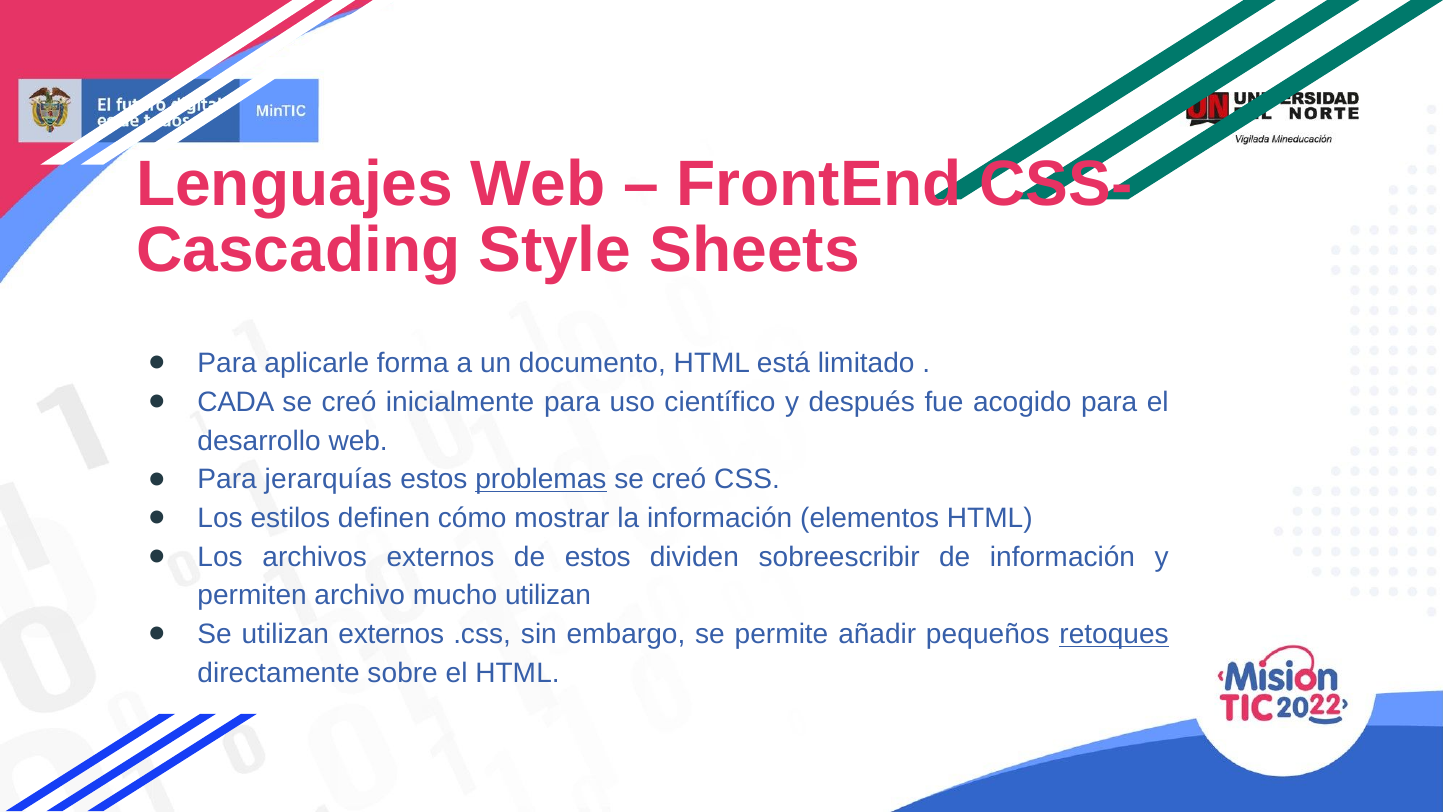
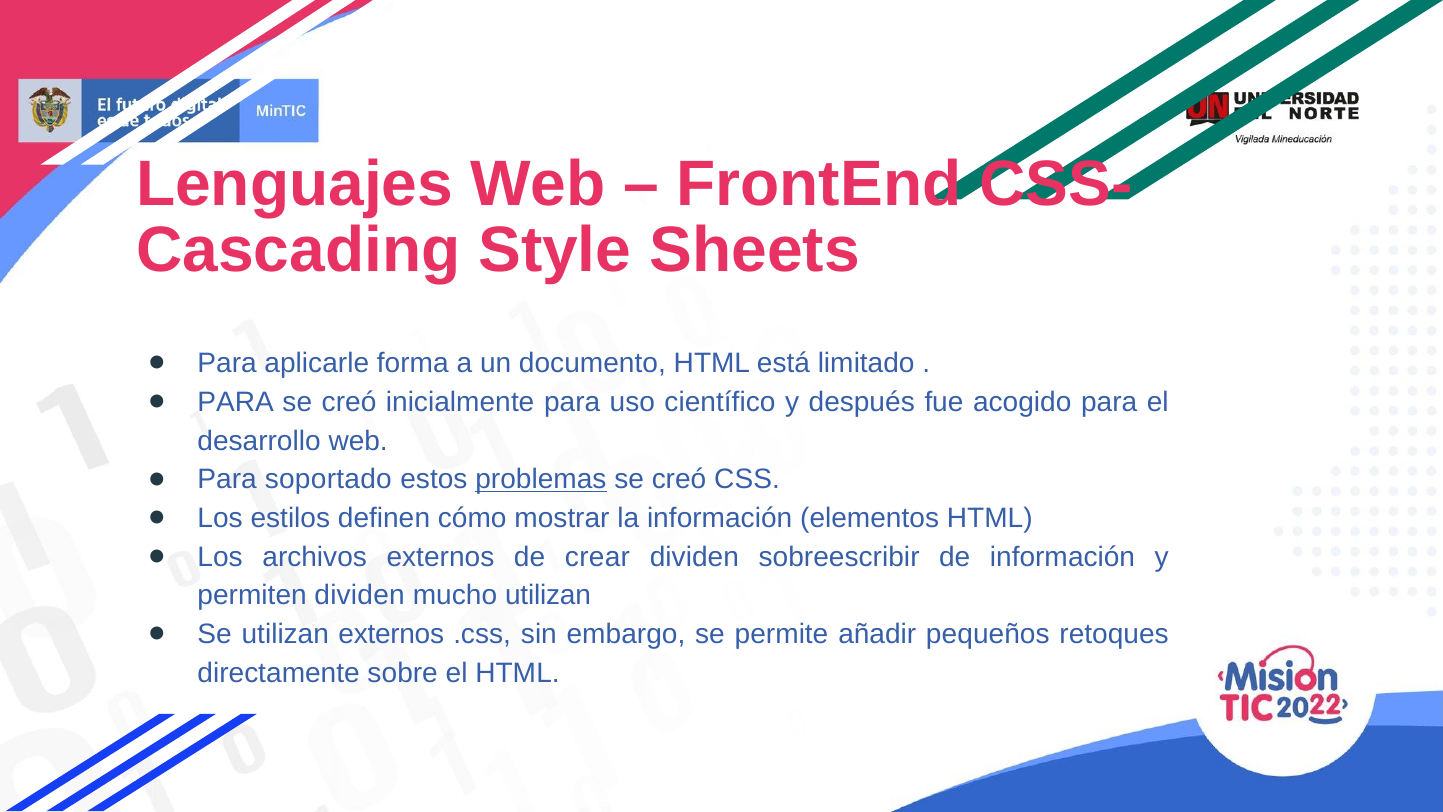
CADA at (236, 402): CADA -> PARA
jerarquías: jerarquías -> soportado
de estos: estos -> crear
permiten archivo: archivo -> dividen
retoques underline: present -> none
